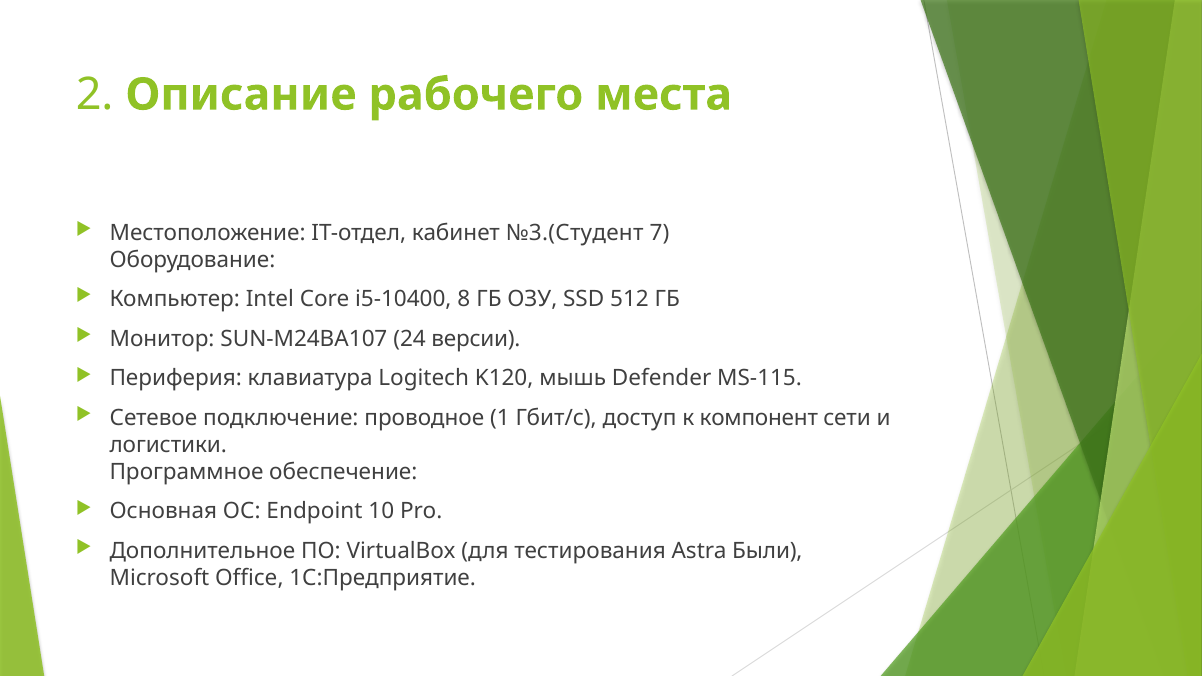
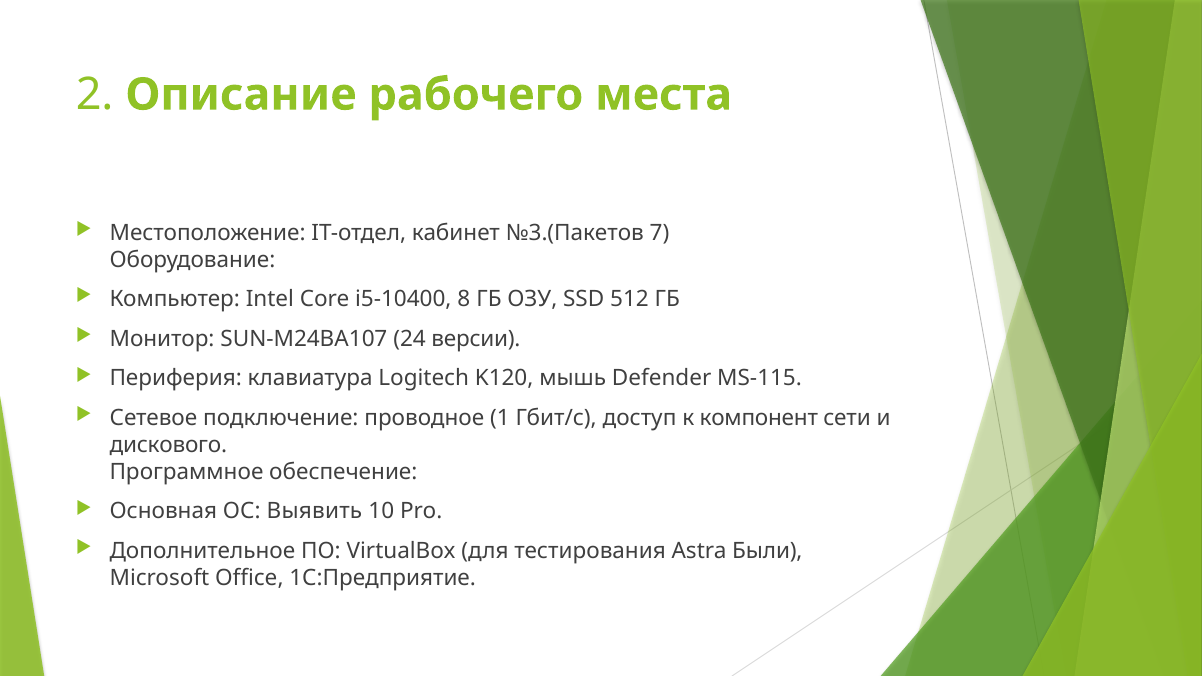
№3.(Студент: №3.(Студент -> №3.(Пакетов
логистики: логистики -> дискового
Endpoint: Endpoint -> Выявить
